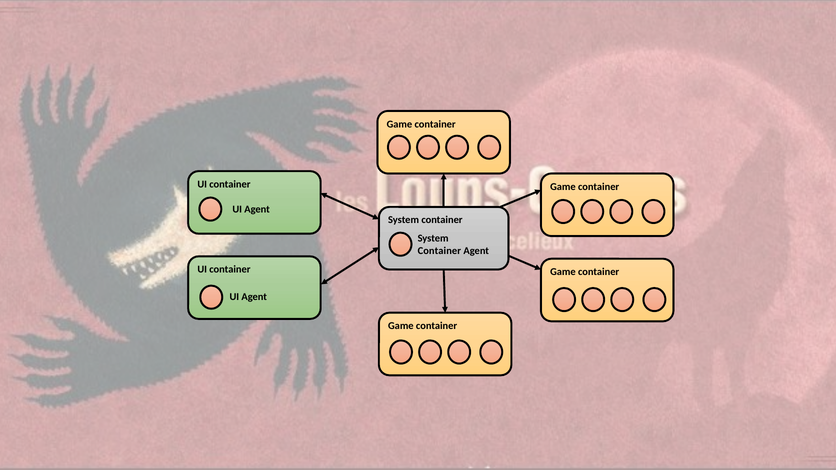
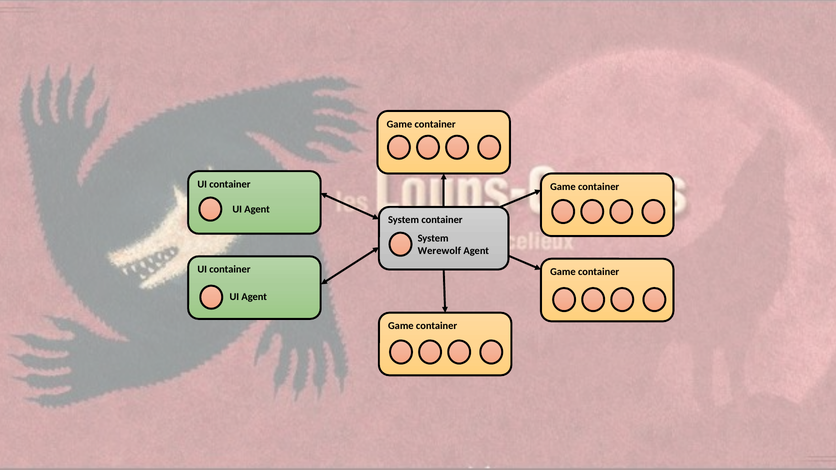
Container at (439, 251): Container -> Werewolf
